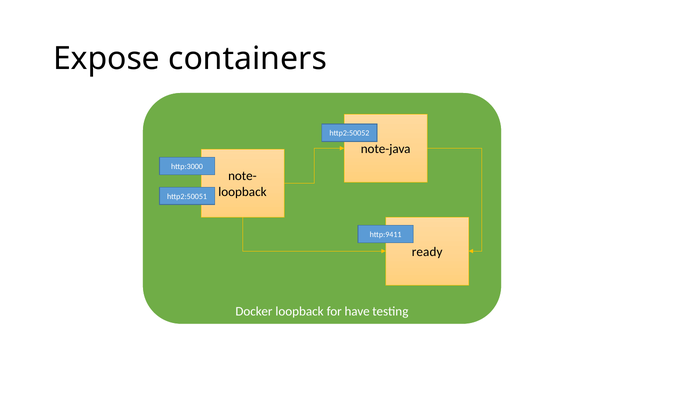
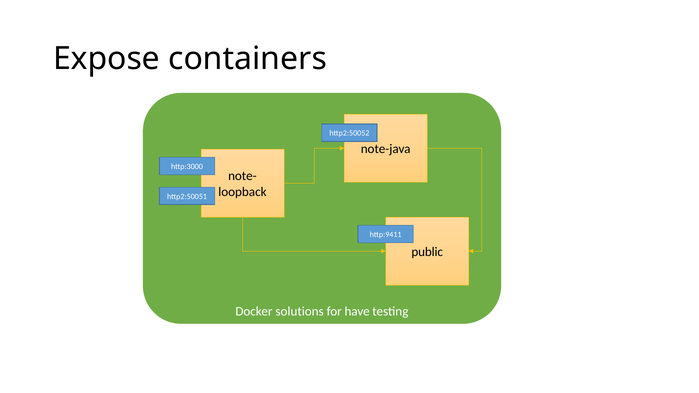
ready: ready -> public
Docker loopback: loopback -> solutions
